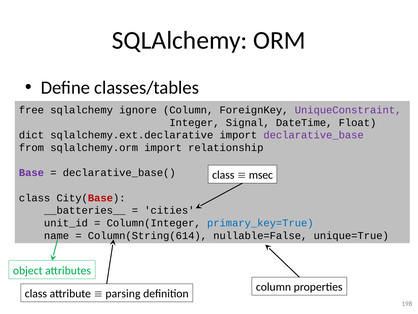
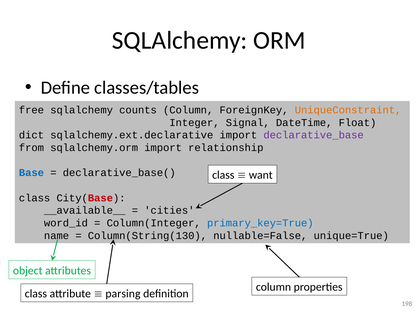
ignore: ignore -> counts
UniqueConstraint colour: purple -> orange
Base colour: purple -> blue
msec: msec -> want
__batteries__: __batteries__ -> __available__
unit_id: unit_id -> word_id
Column(String(614: Column(String(614 -> Column(String(130
